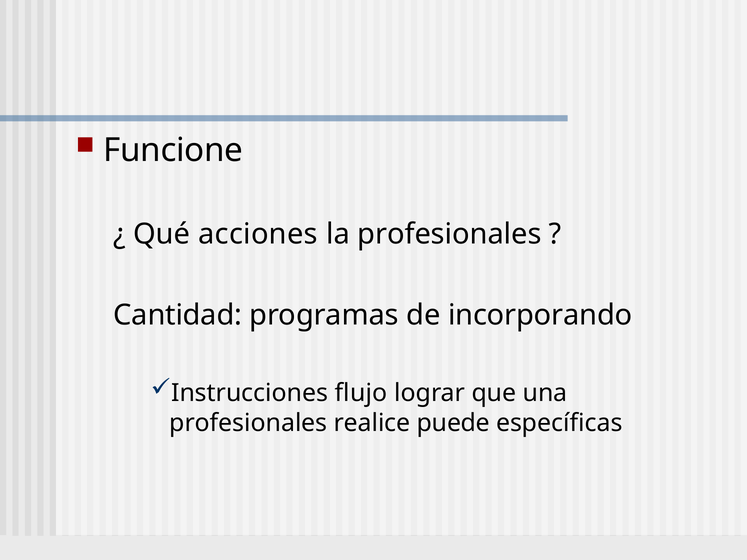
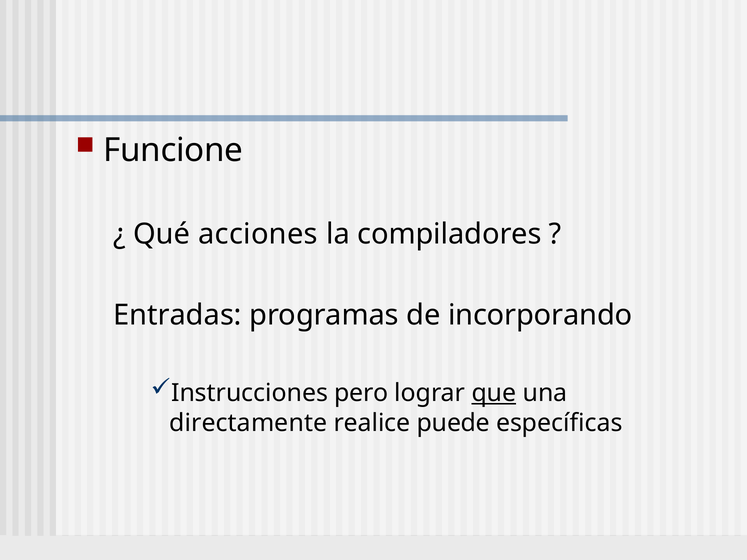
la profesionales: profesionales -> compiladores
Cantidad: Cantidad -> Entradas
flujo: flujo -> pero
que underline: none -> present
profesionales at (248, 423): profesionales -> directamente
